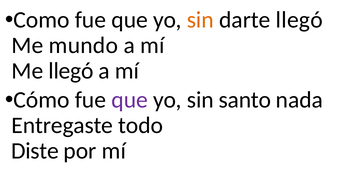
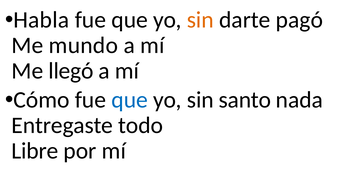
Como: Como -> Habla
darte llegó: llegó -> pagó
que at (130, 100) colour: purple -> blue
Diste: Diste -> Libre
